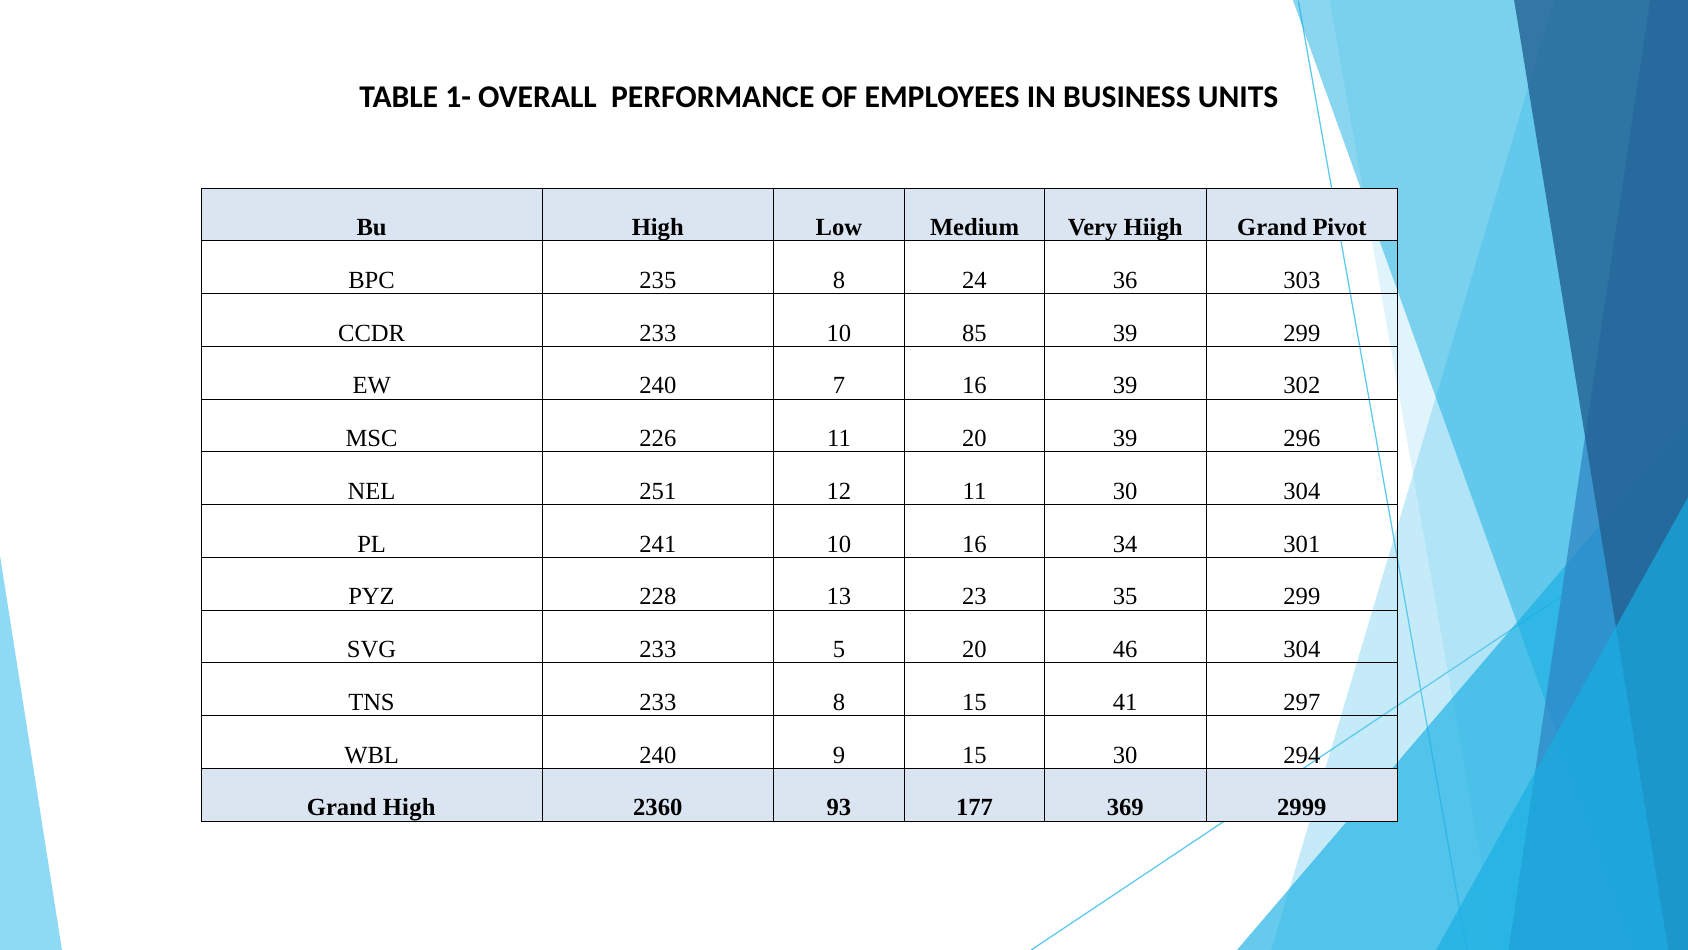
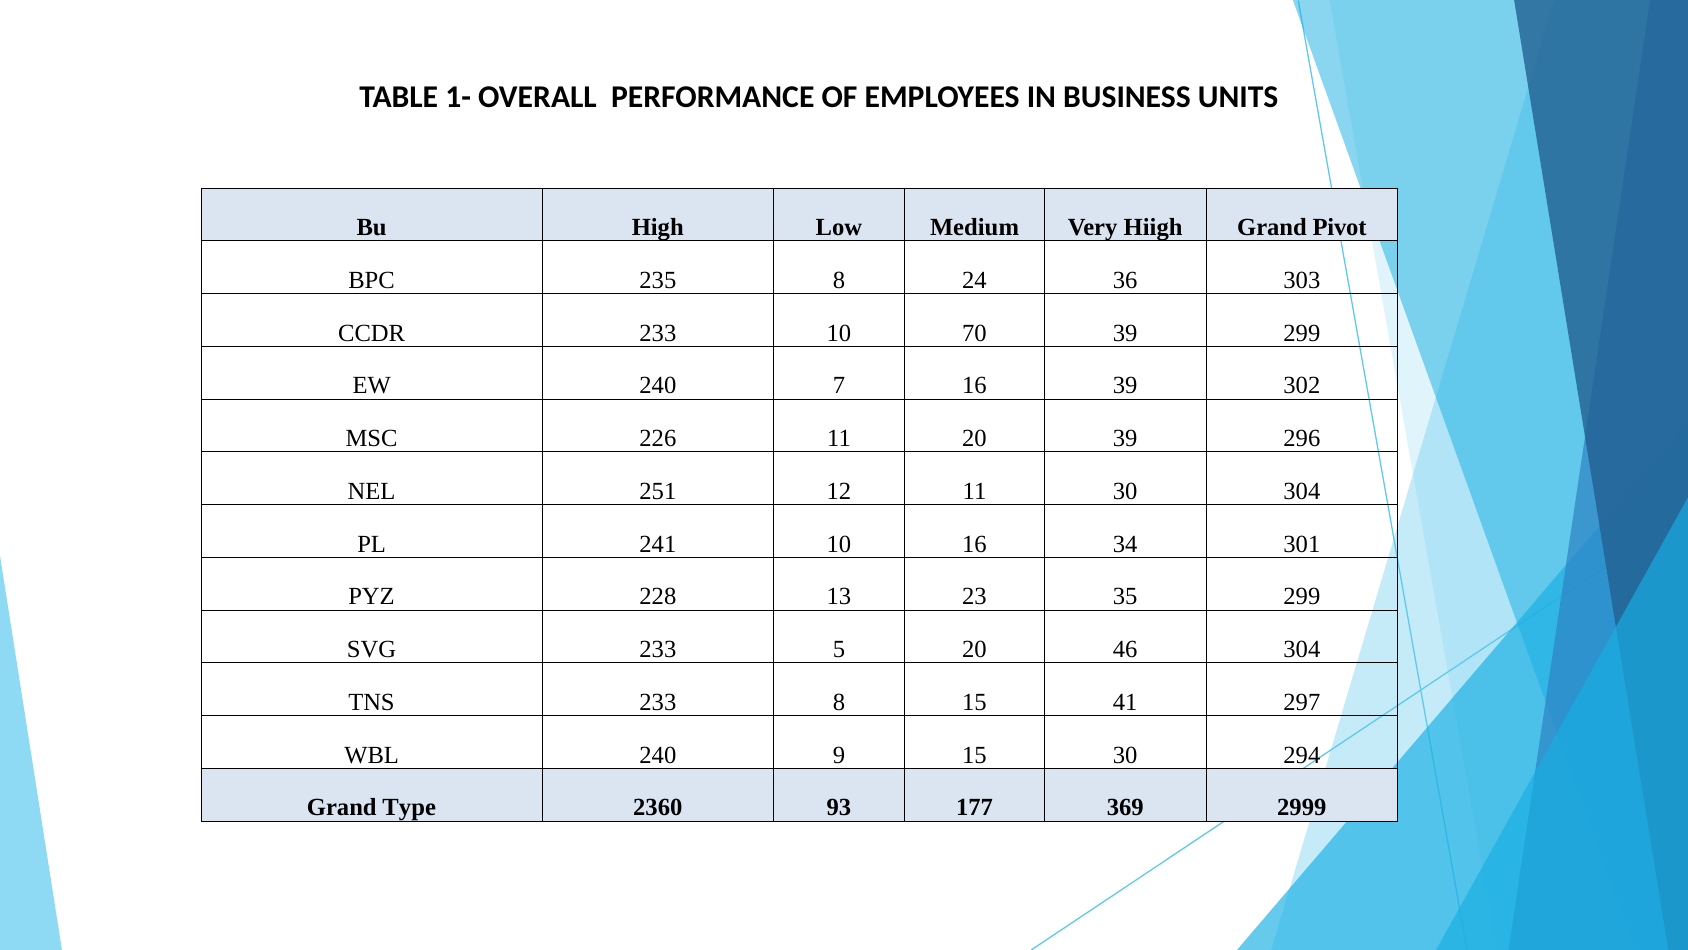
85: 85 -> 70
Grand High: High -> Type
